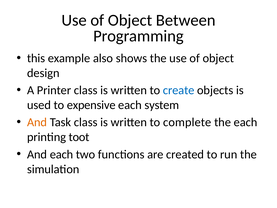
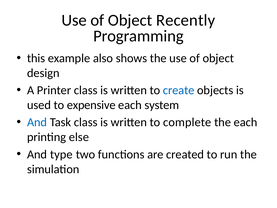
Between: Between -> Recently
And at (37, 122) colour: orange -> blue
toot: toot -> else
And each: each -> type
